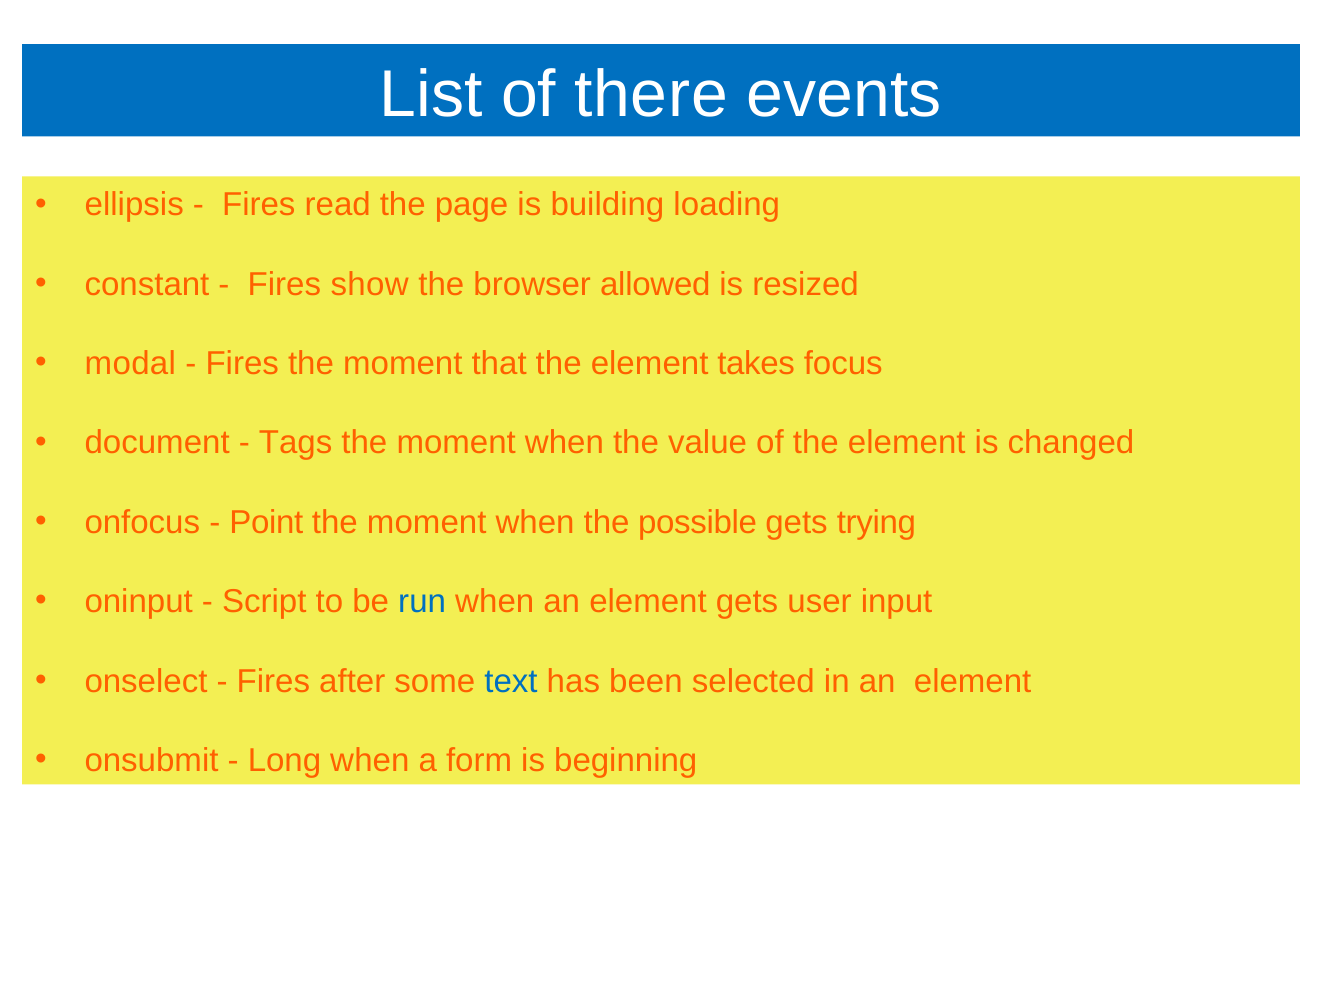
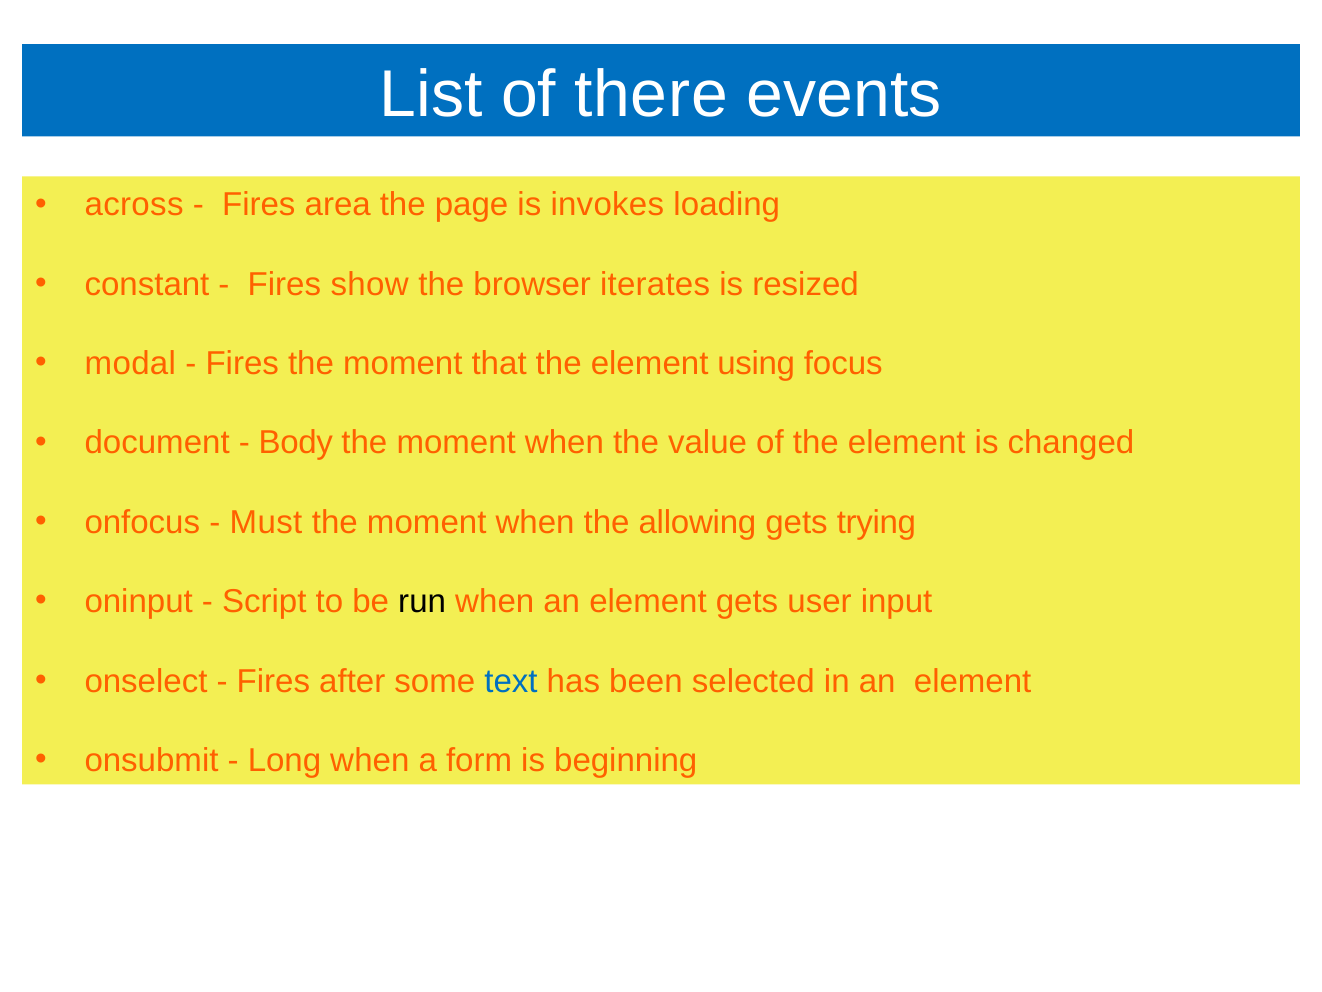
ellipsis: ellipsis -> across
read: read -> area
building: building -> invokes
allowed: allowed -> iterates
takes: takes -> using
Tags: Tags -> Body
Point: Point -> Must
possible: possible -> allowing
run colour: blue -> black
